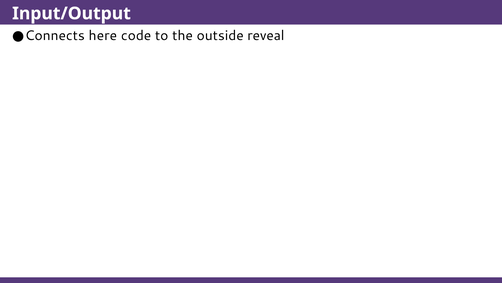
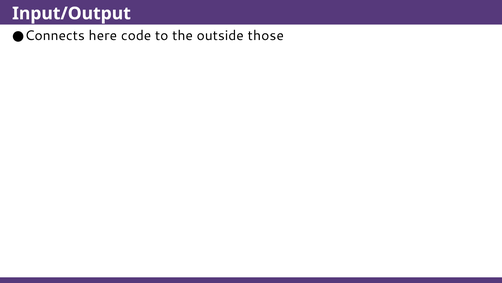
reveal: reveal -> those
